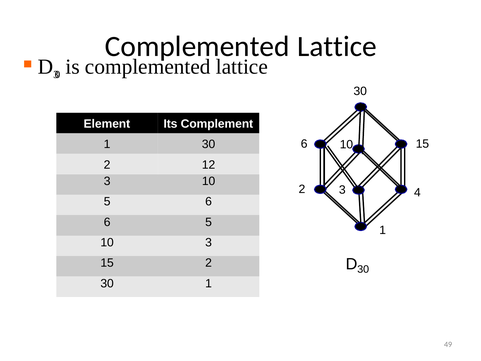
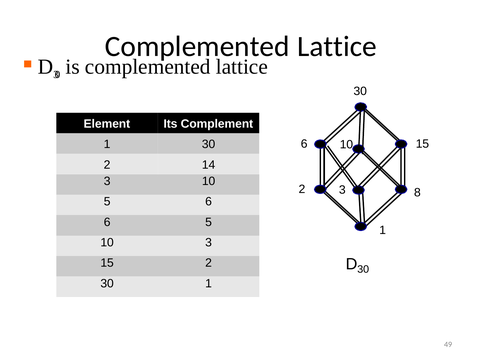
12: 12 -> 14
4: 4 -> 8
